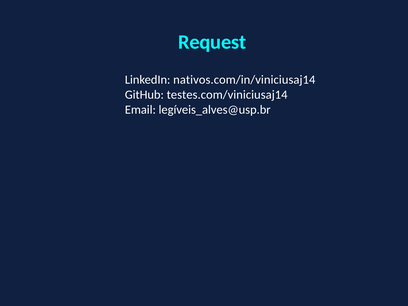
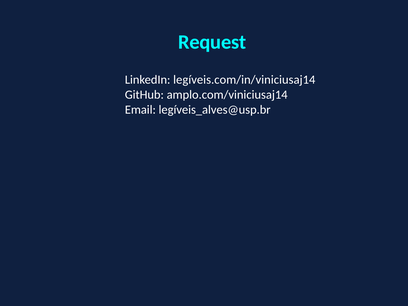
nativos.com/in/viniciusaj14: nativos.com/in/viniciusaj14 -> legíveis.com/in/viniciusaj14
testes.com/viniciusaj14: testes.com/viniciusaj14 -> amplo.com/viniciusaj14
